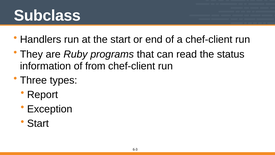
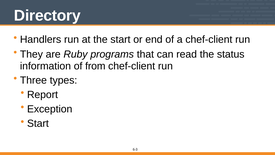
Subclass: Subclass -> Directory
